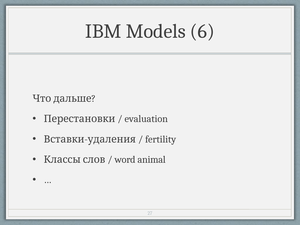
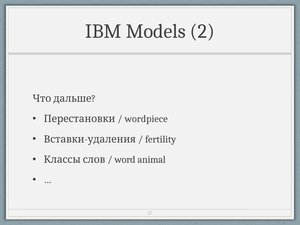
6: 6 -> 2
evaluation: evaluation -> wordpiece
